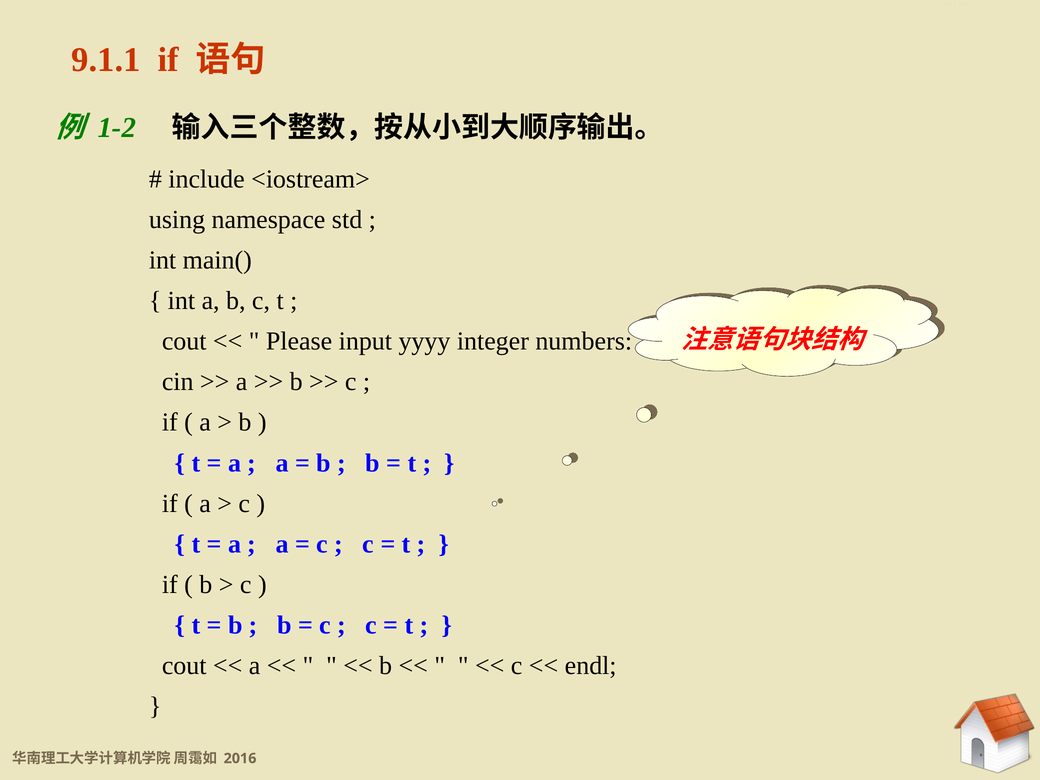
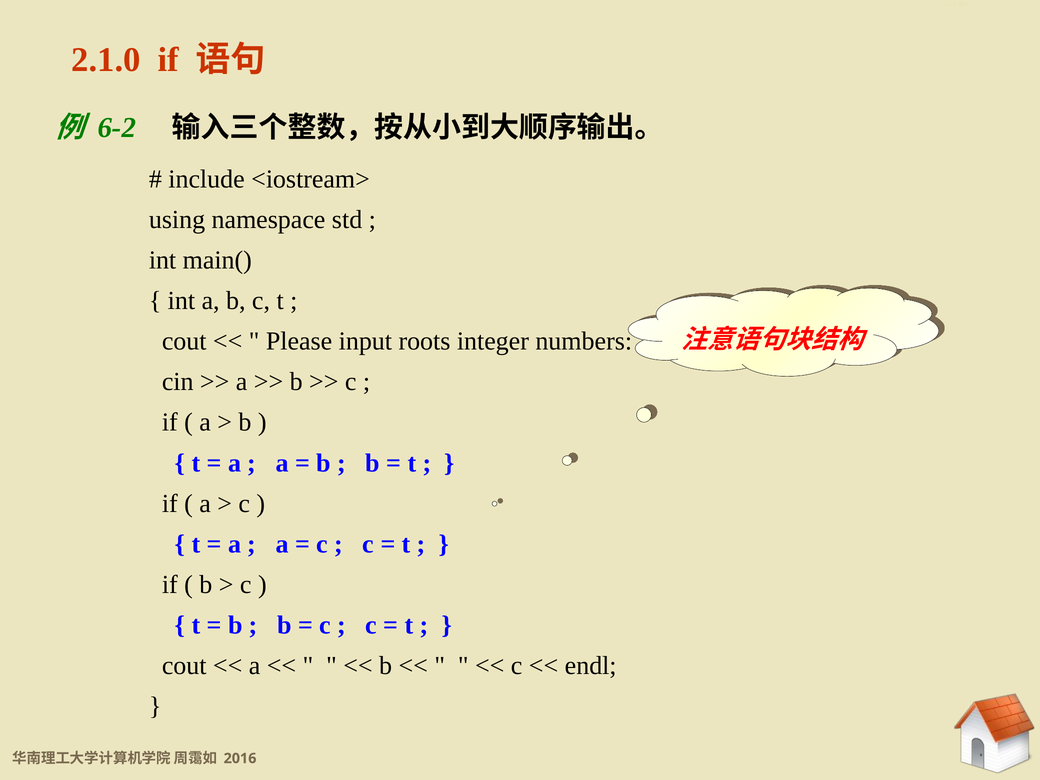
9.1.1: 9.1.1 -> 2.1.0
1-2: 1-2 -> 6-2
yyyy: yyyy -> roots
